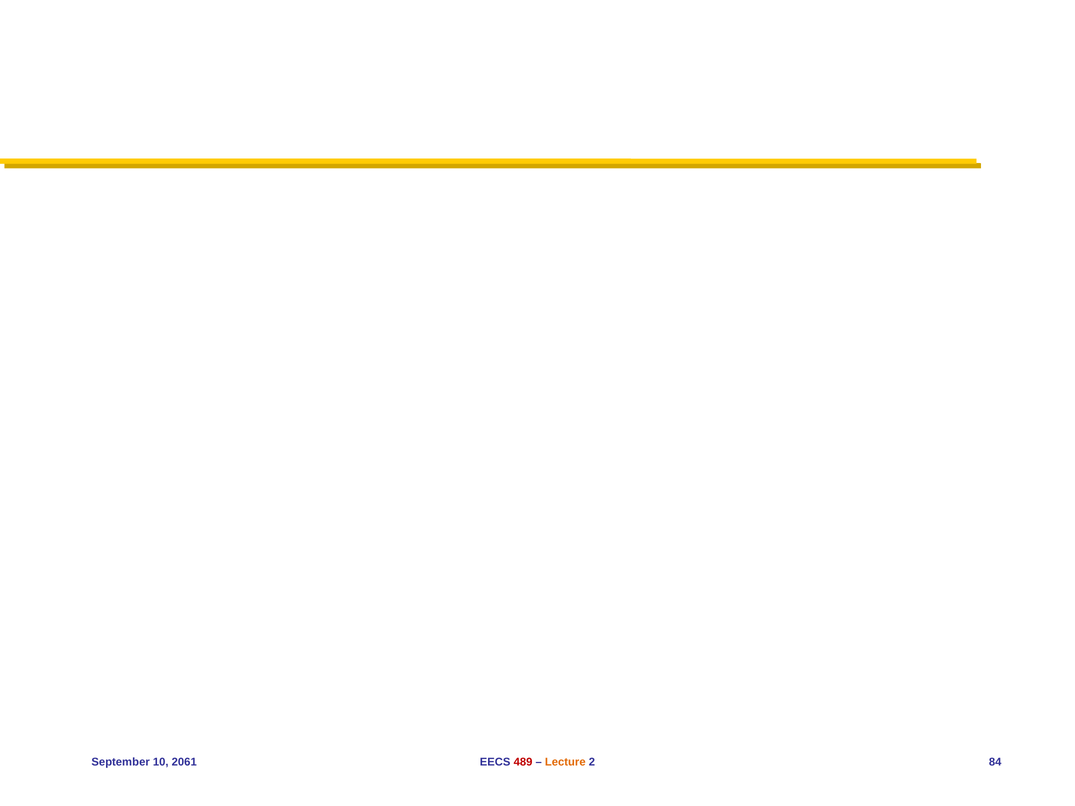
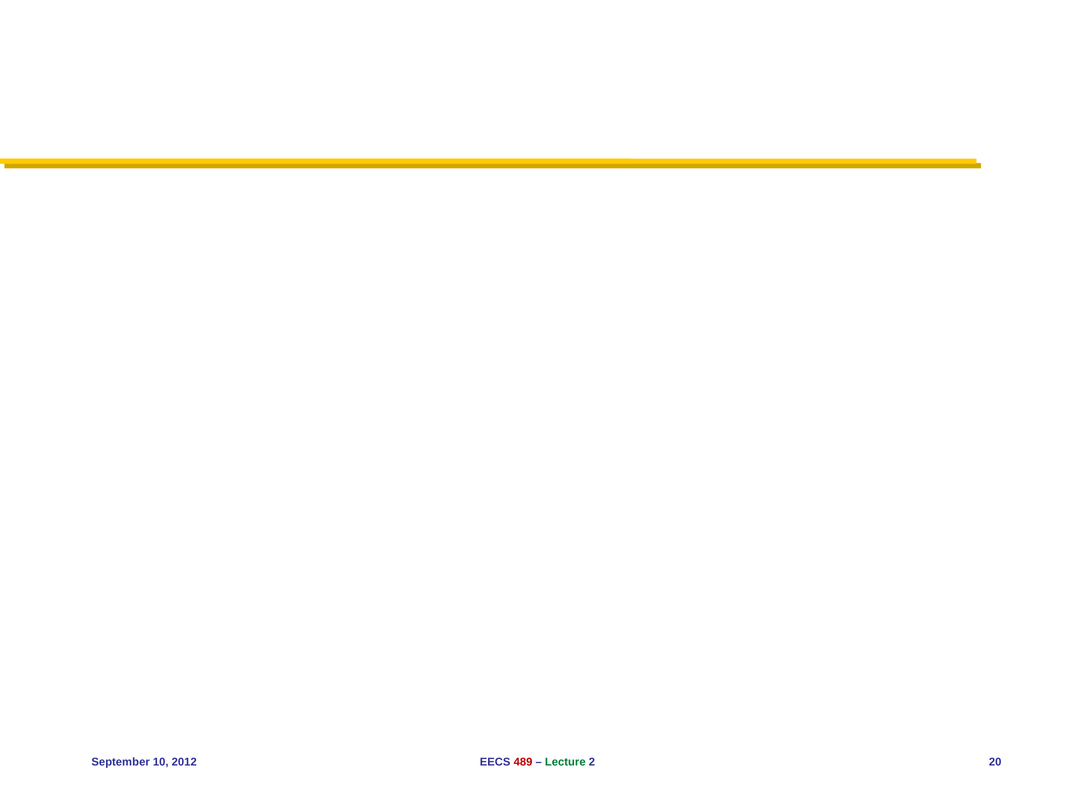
2061: 2061 -> 2012
Lecture colour: orange -> green
84: 84 -> 20
